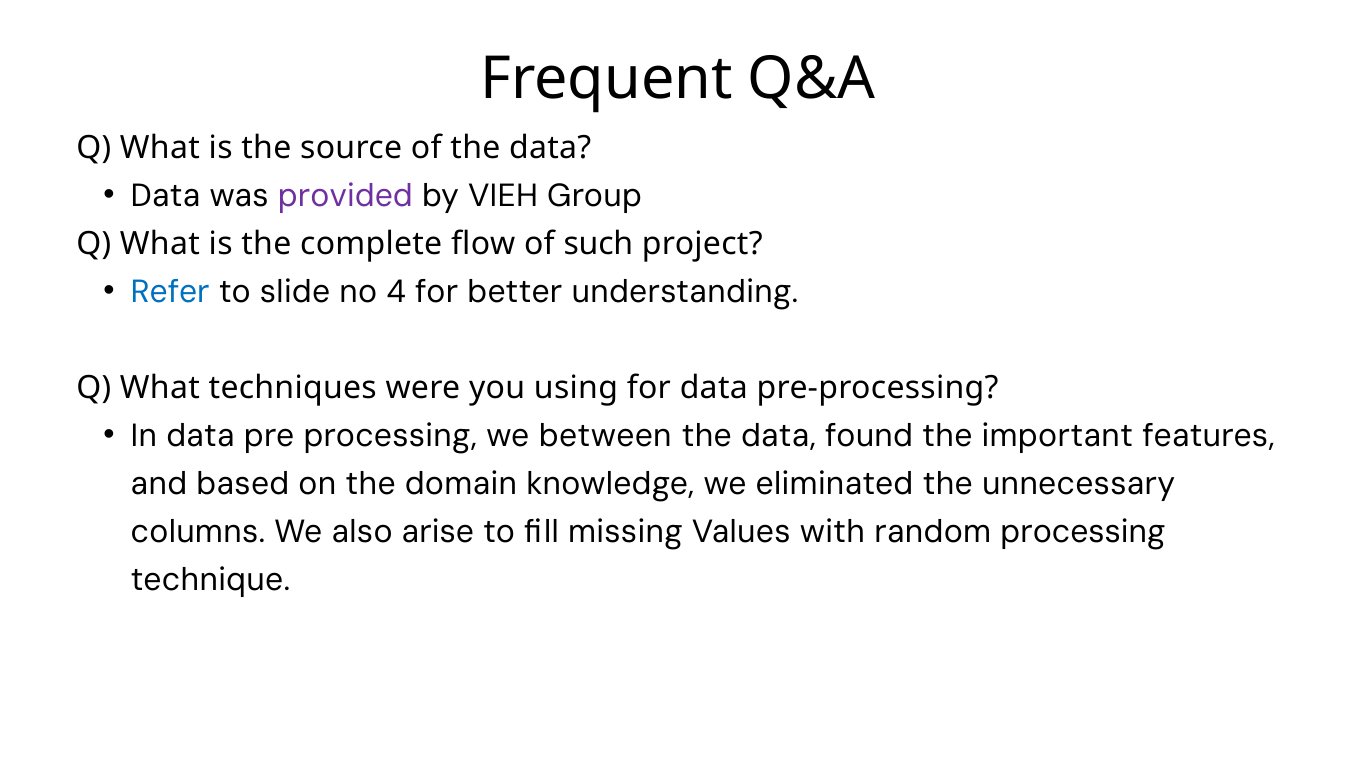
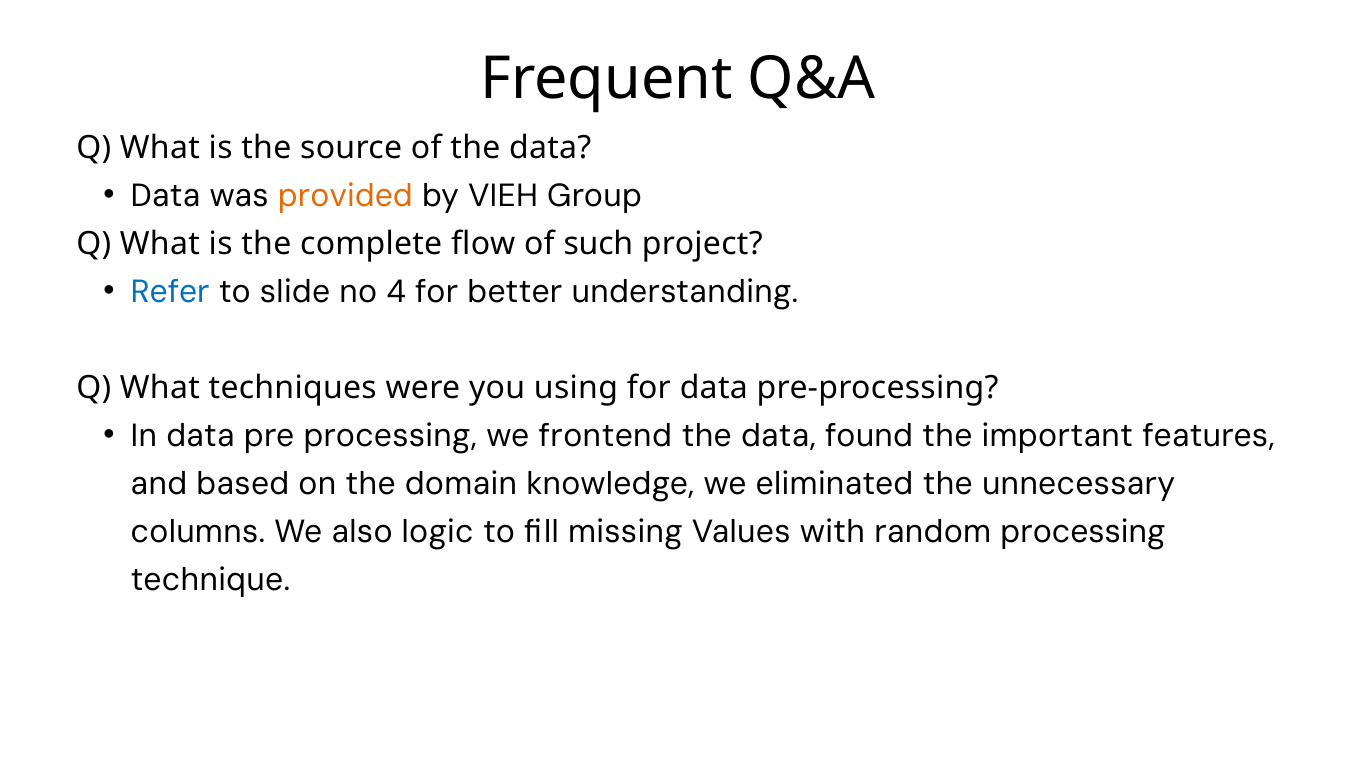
provided colour: purple -> orange
between: between -> frontend
arise: arise -> logic
